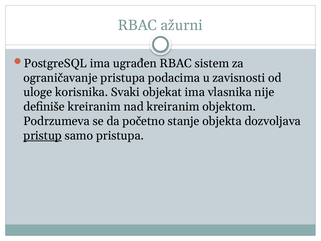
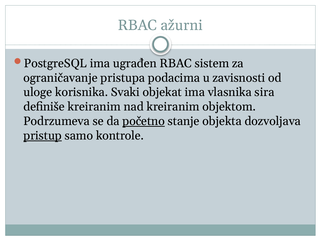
nije: nije -> sira
početno underline: none -> present
samo pristupa: pristupa -> kontrole
